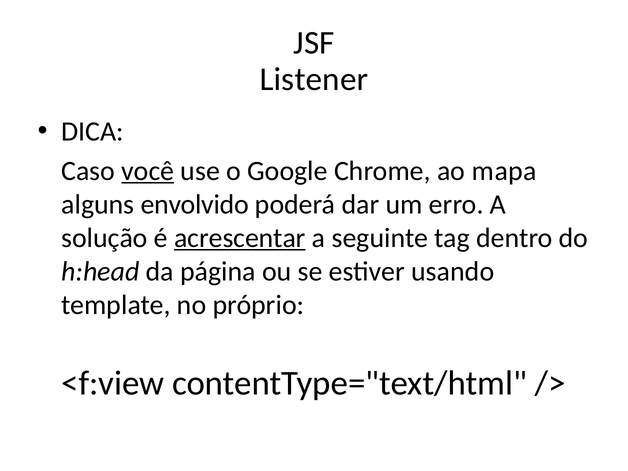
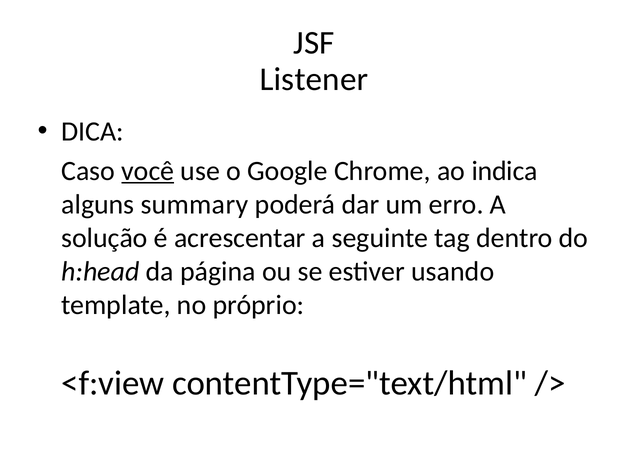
mapa: mapa -> indica
envolvido: envolvido -> summary
acrescentar underline: present -> none
